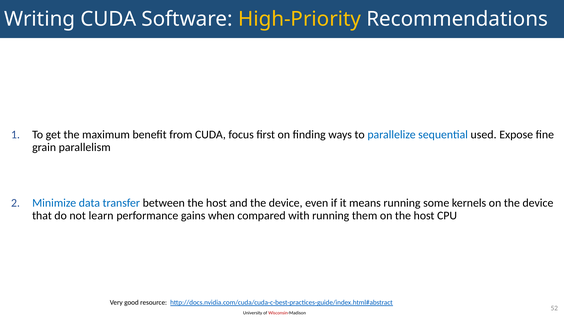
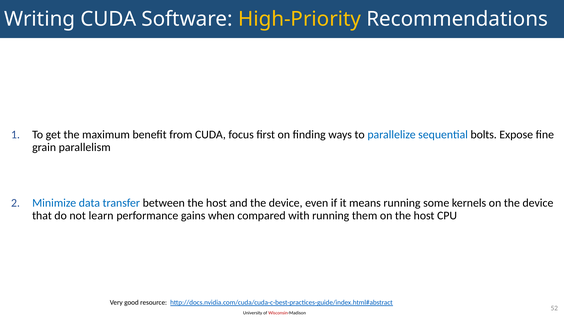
used: used -> bolts
